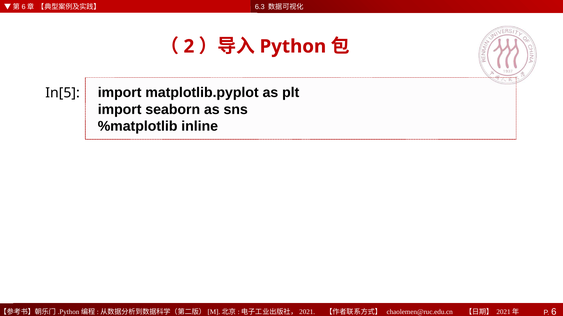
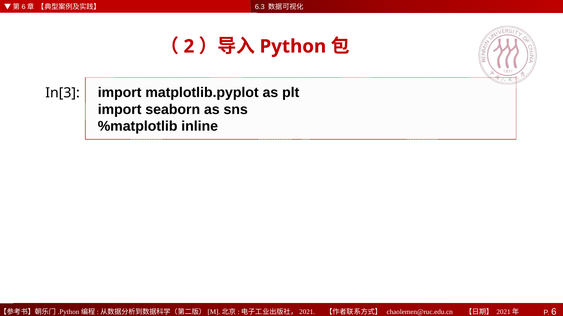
In[5: In[5 -> In[3
